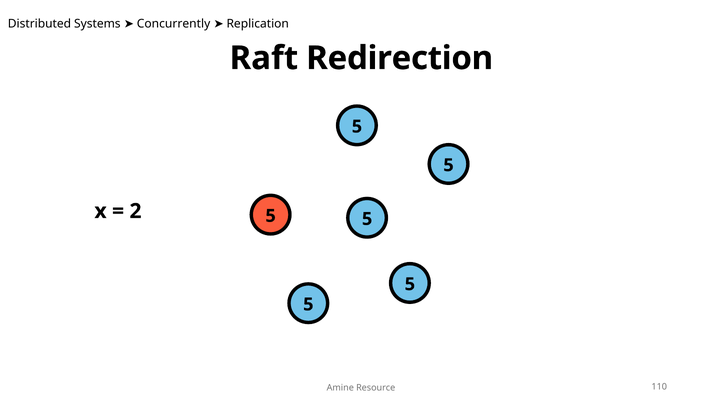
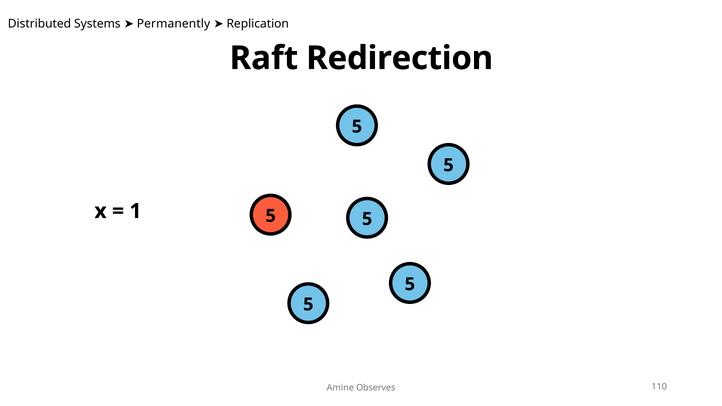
Concurrently: Concurrently -> Permanently
2: 2 -> 1
Resource: Resource -> Observes
